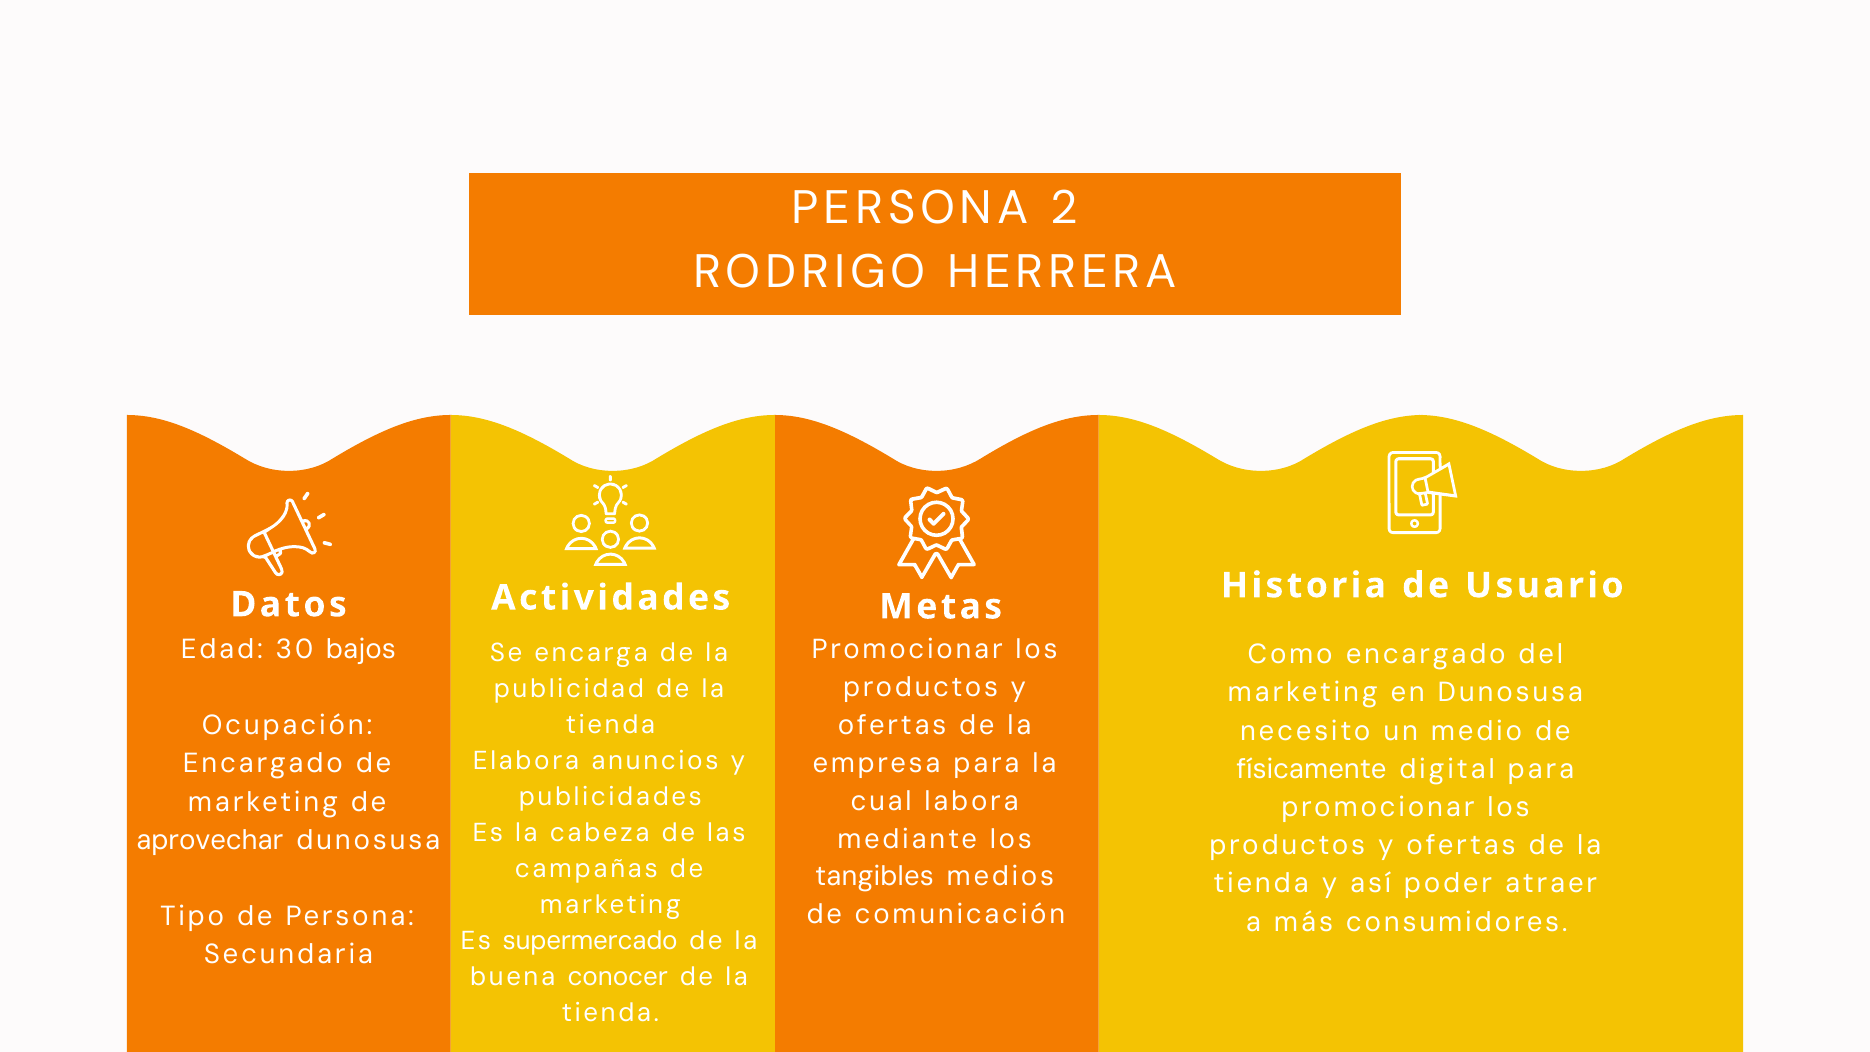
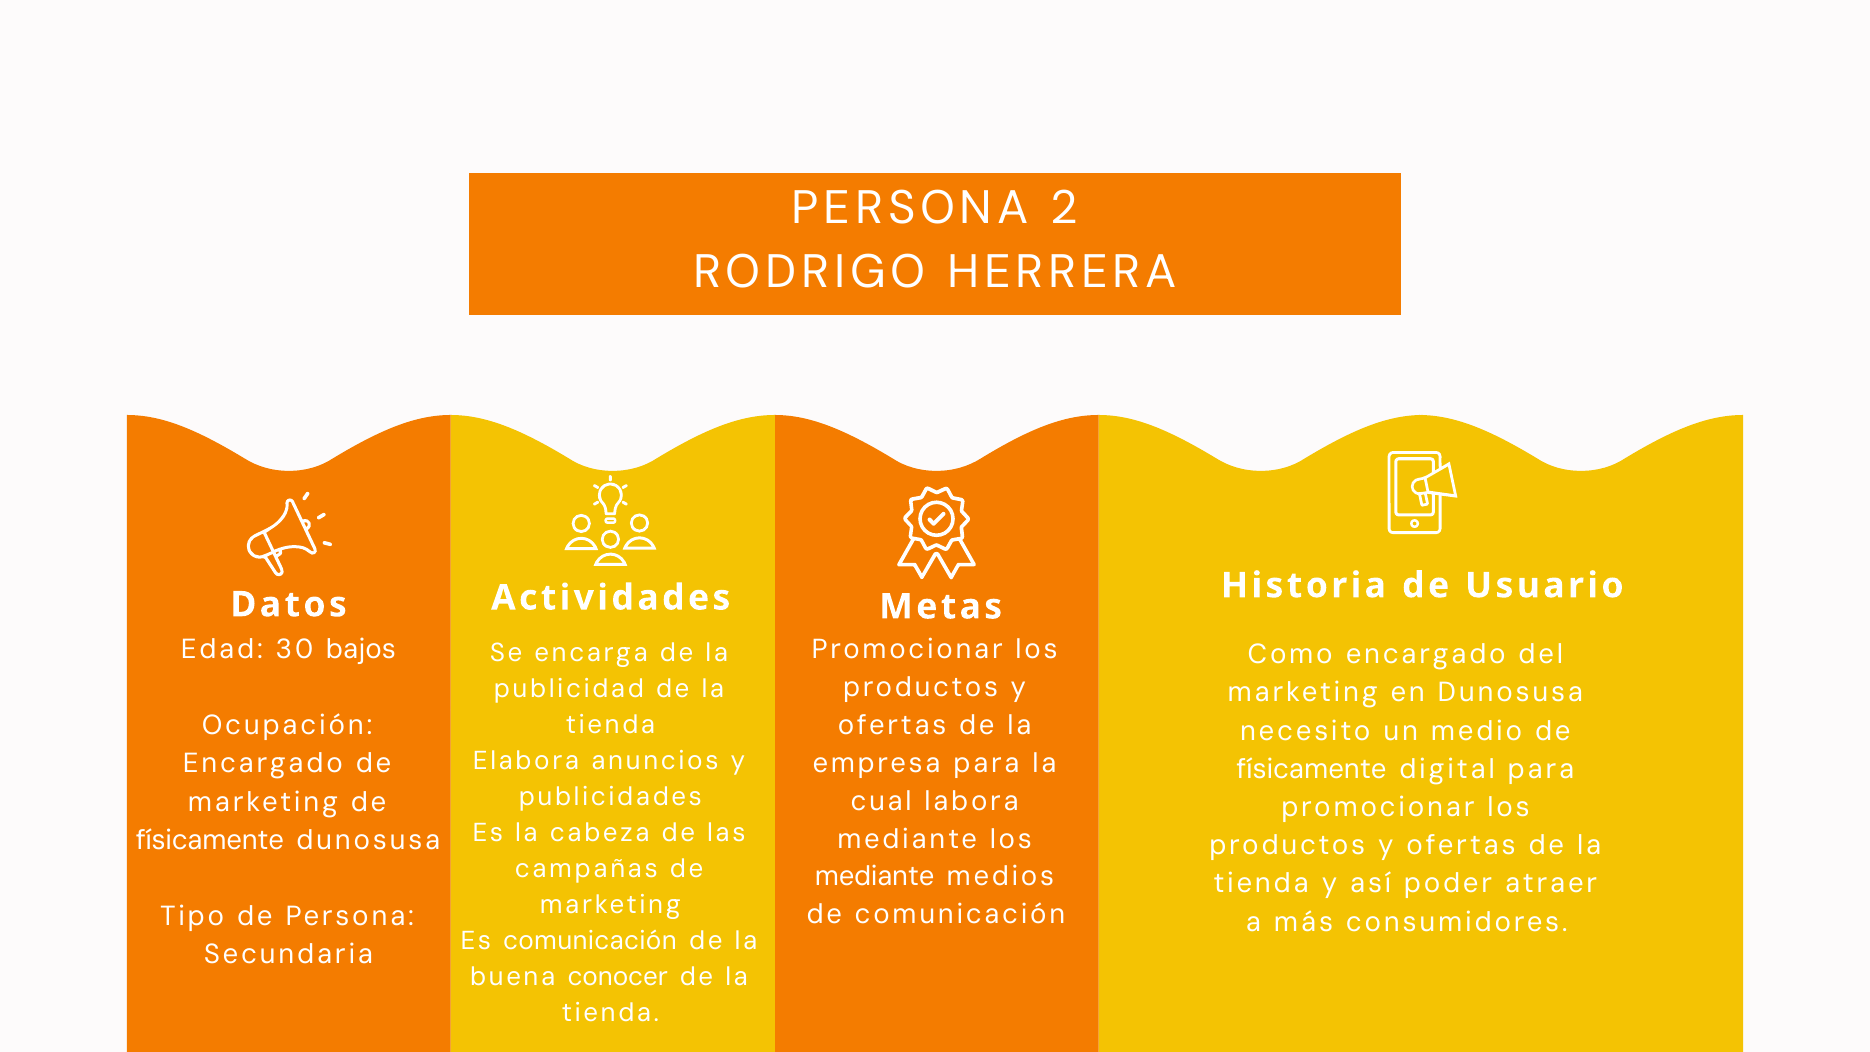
aprovechar at (210, 840): aprovechar -> físicamente
tangibles at (874, 877): tangibles -> mediante
Es supermercado: supermercado -> comunicación
